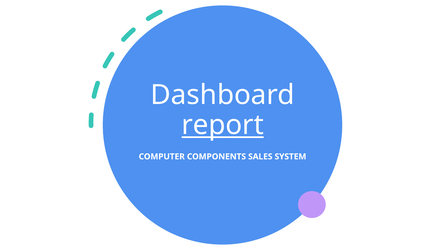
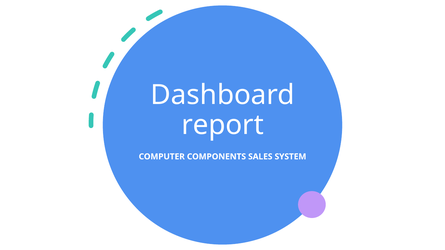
report underline: present -> none
